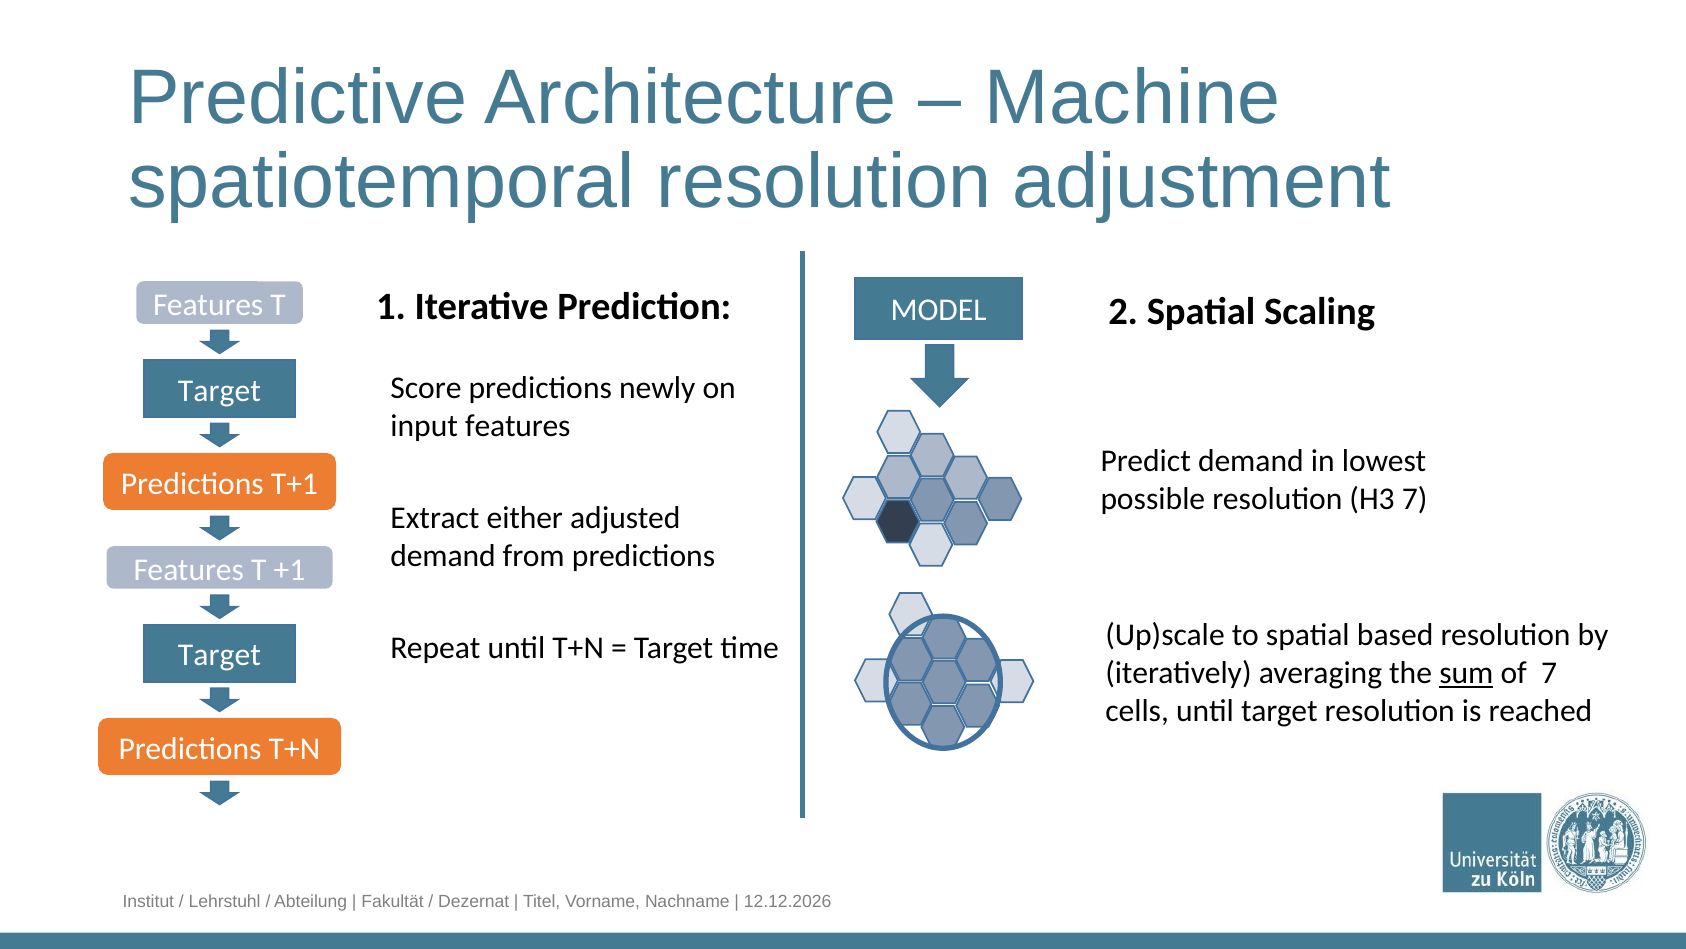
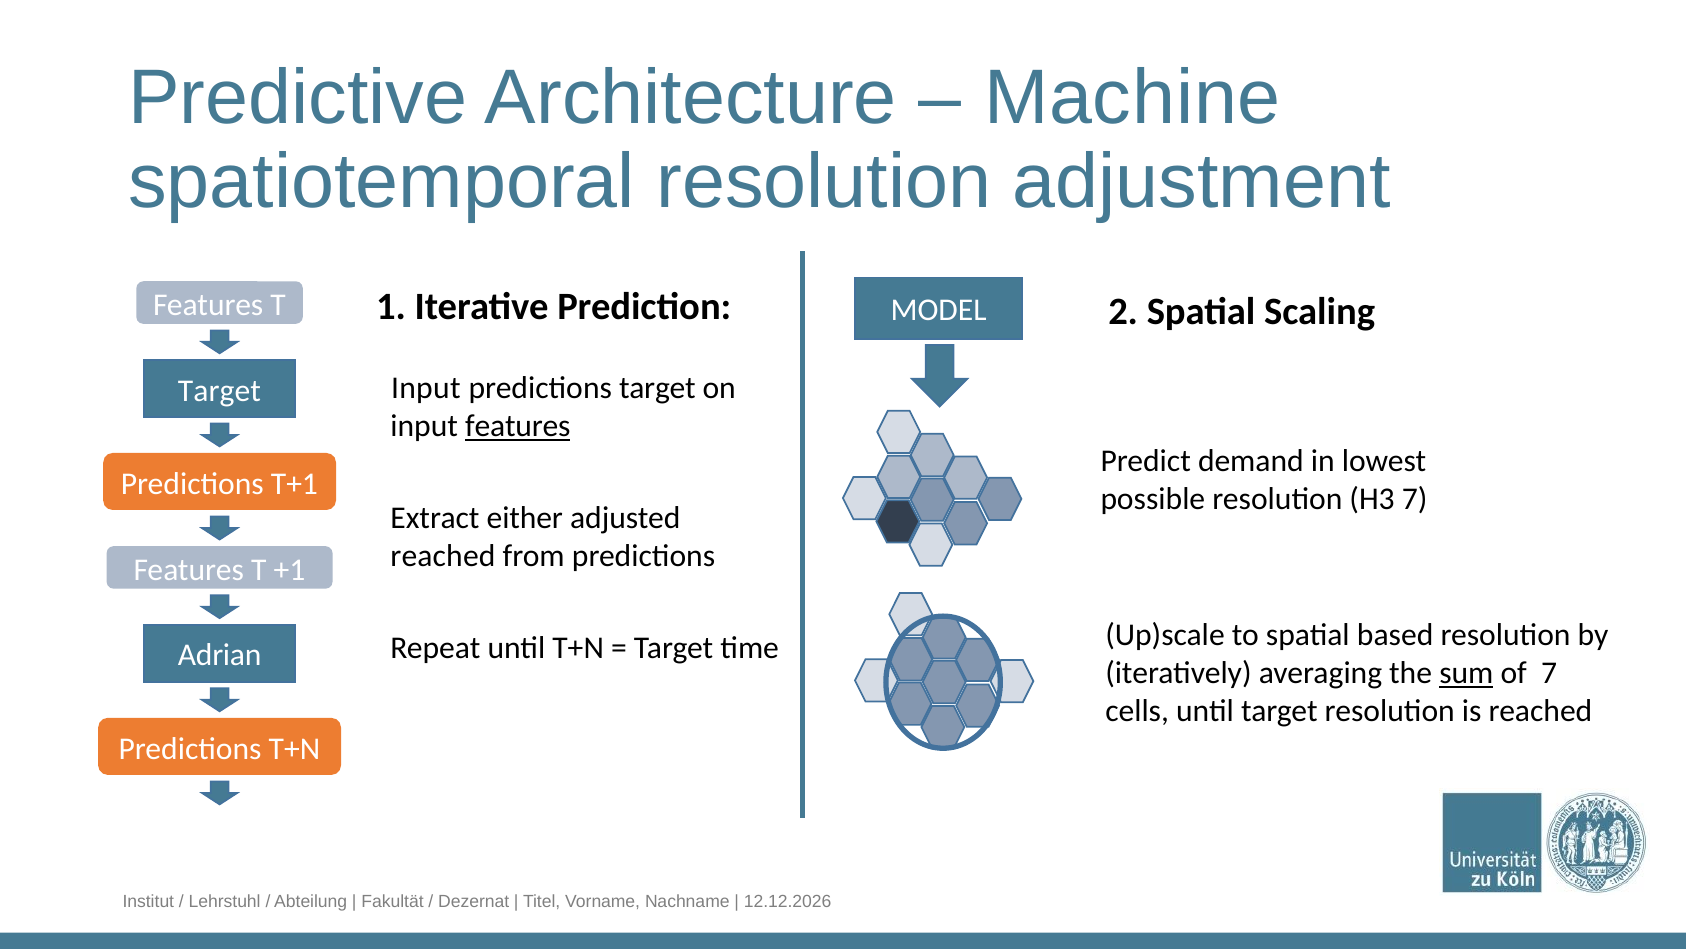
Score at (426, 388): Score -> Input
predictions newly: newly -> target
features at (518, 426) underline: none -> present
demand at (443, 556): demand -> reached
Target at (219, 655): Target -> Adrian
